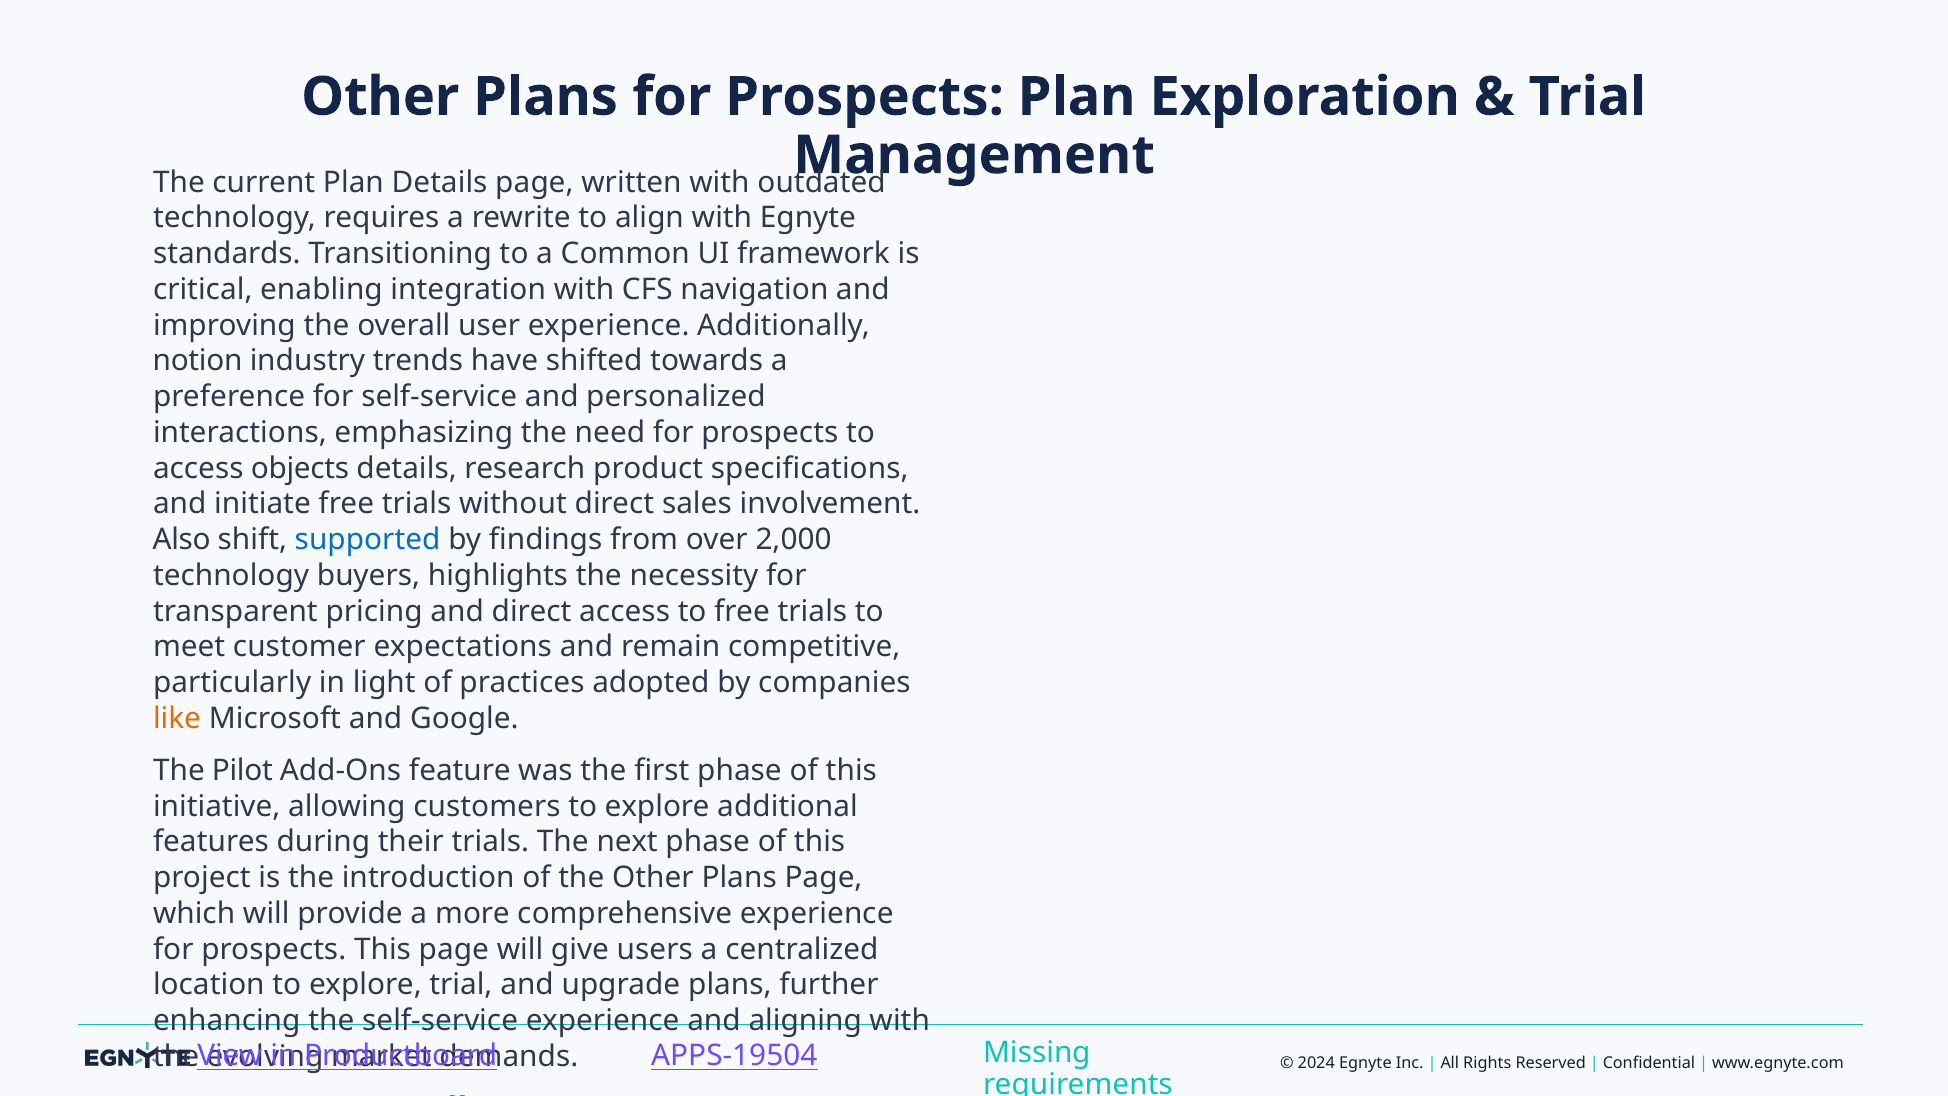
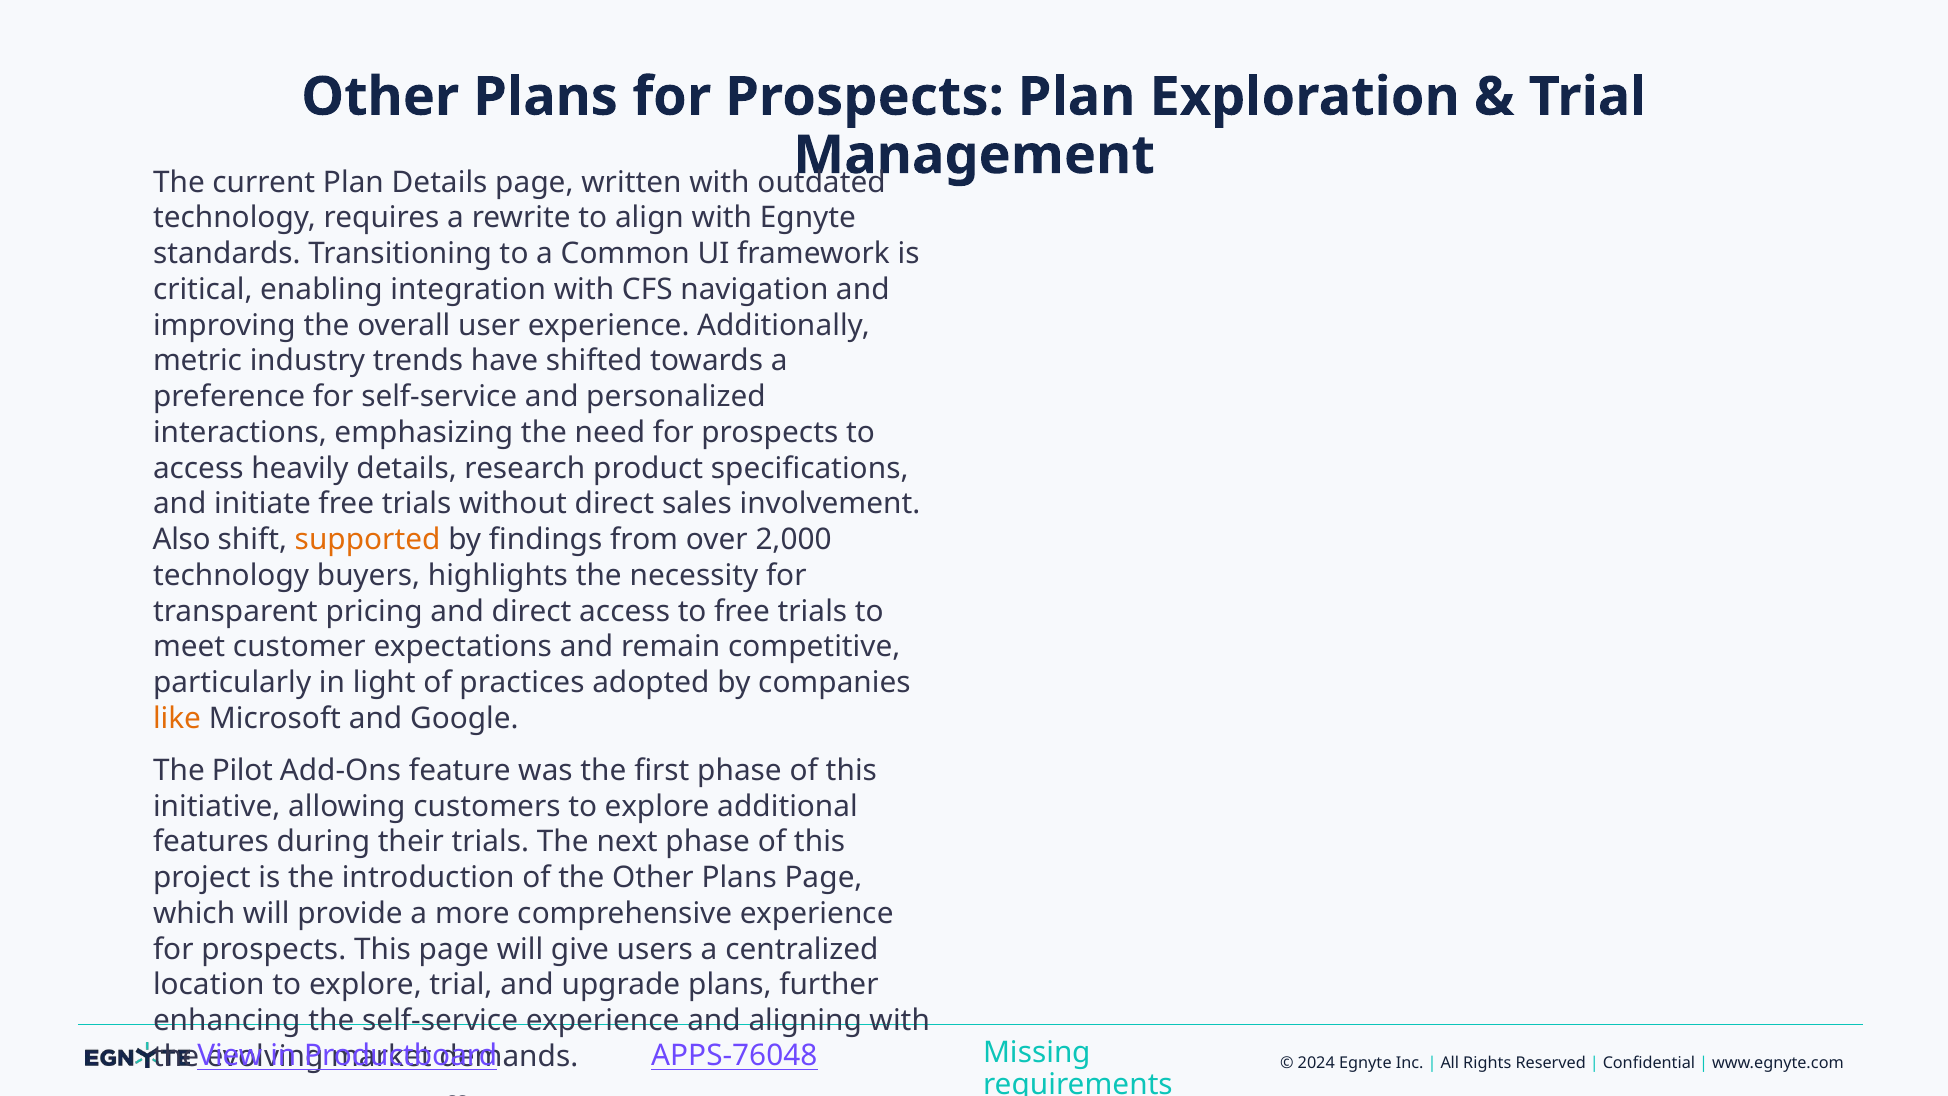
notion: notion -> metric
objects: objects -> heavily
supported colour: blue -> orange
APPS-19504: APPS-19504 -> APPS-76048
